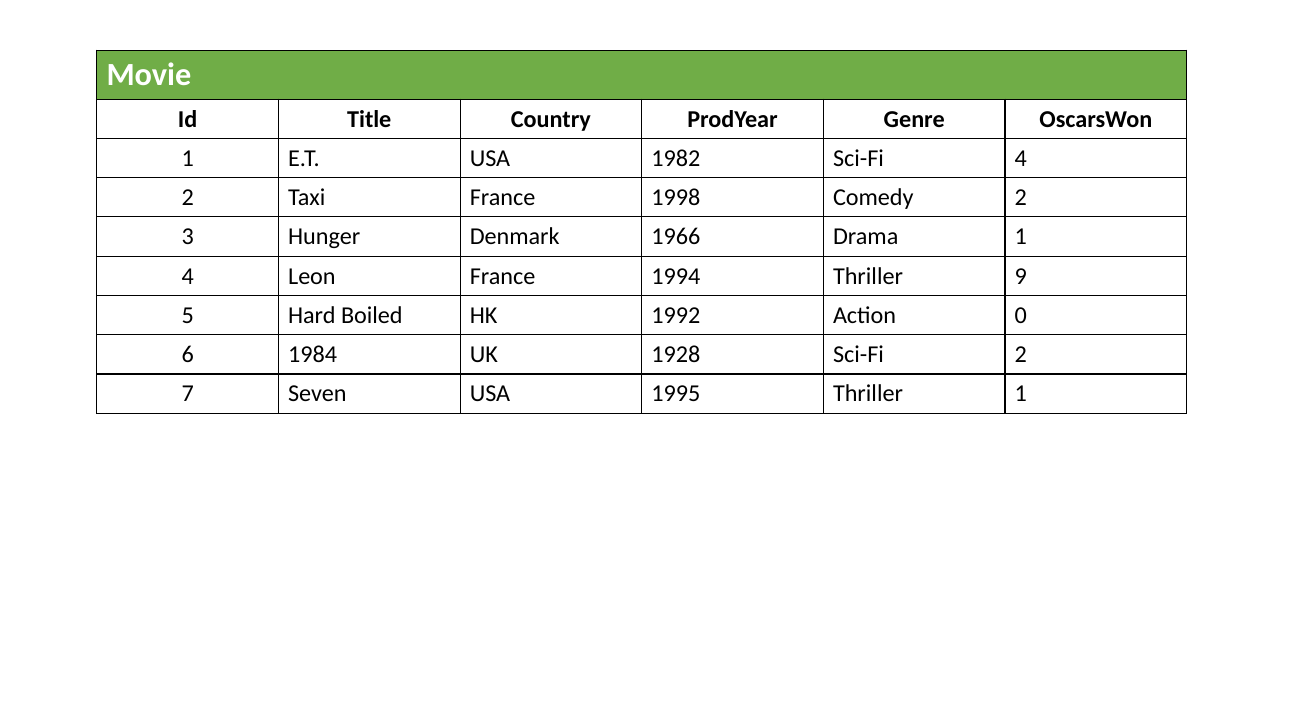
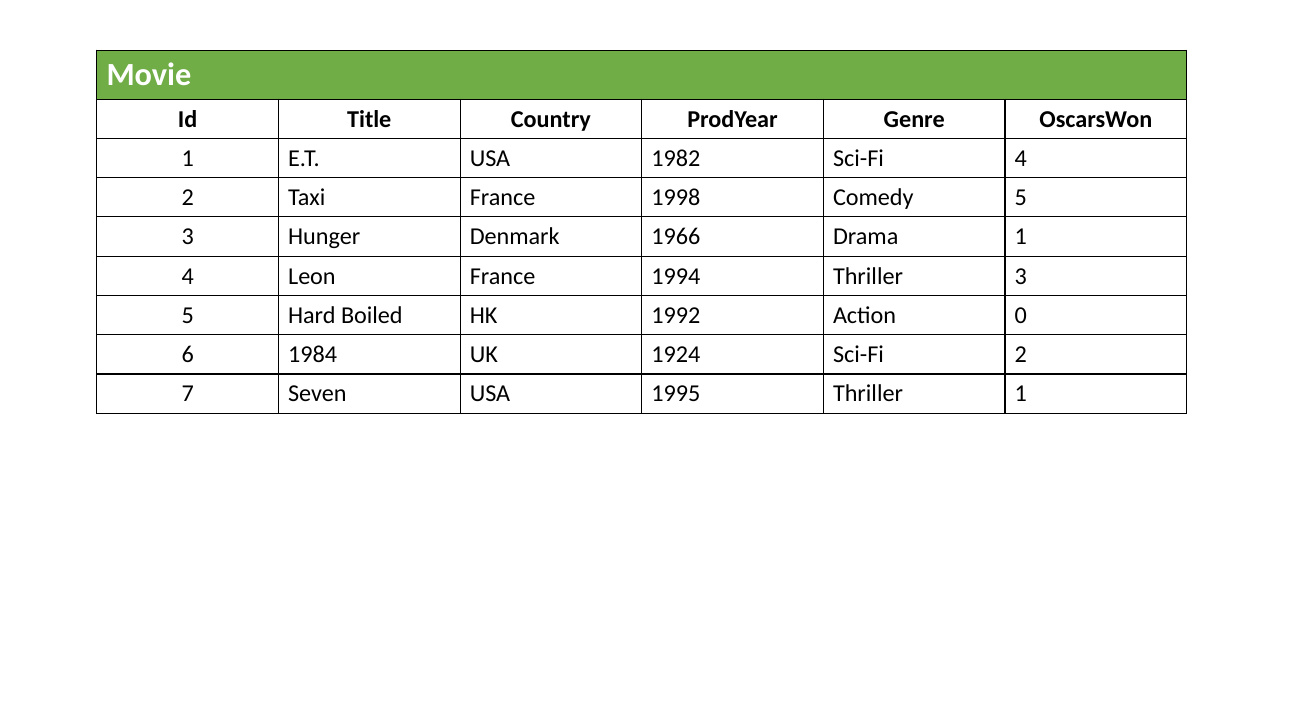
Comedy 2: 2 -> 5
Thriller 9: 9 -> 3
1928: 1928 -> 1924
